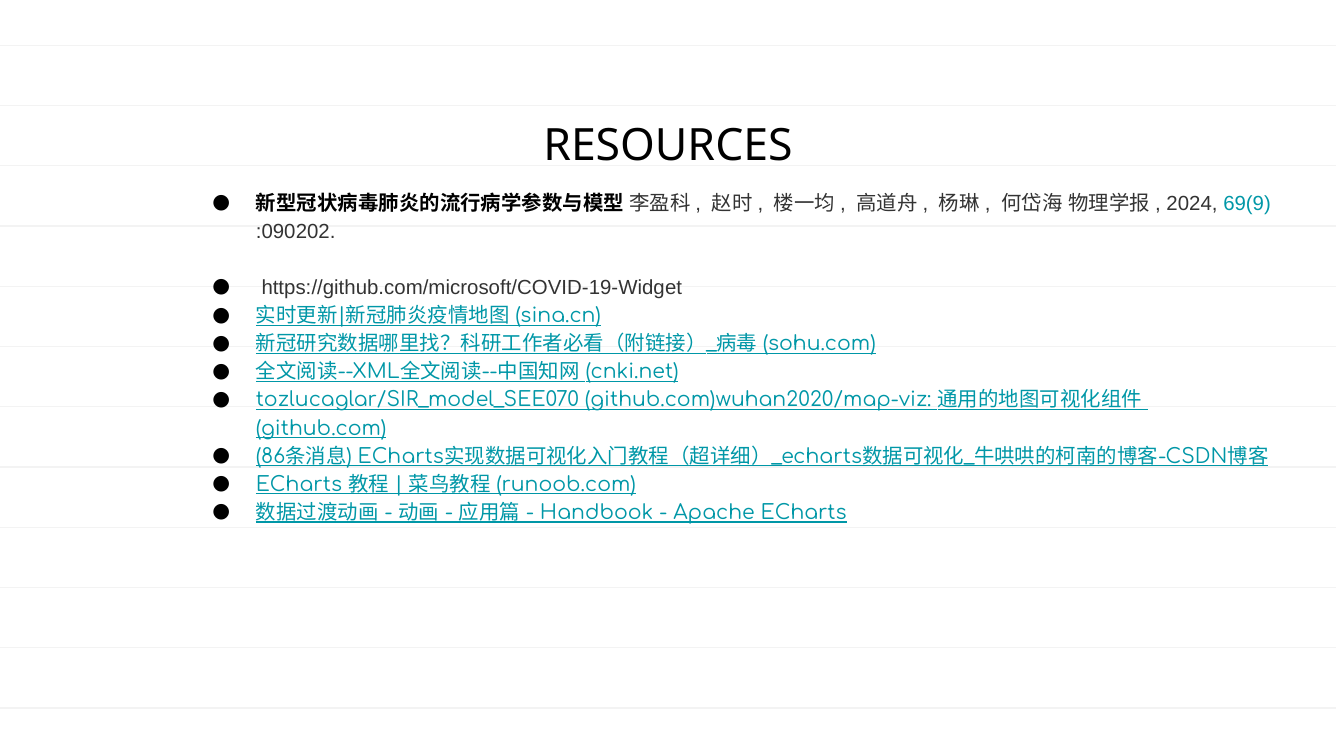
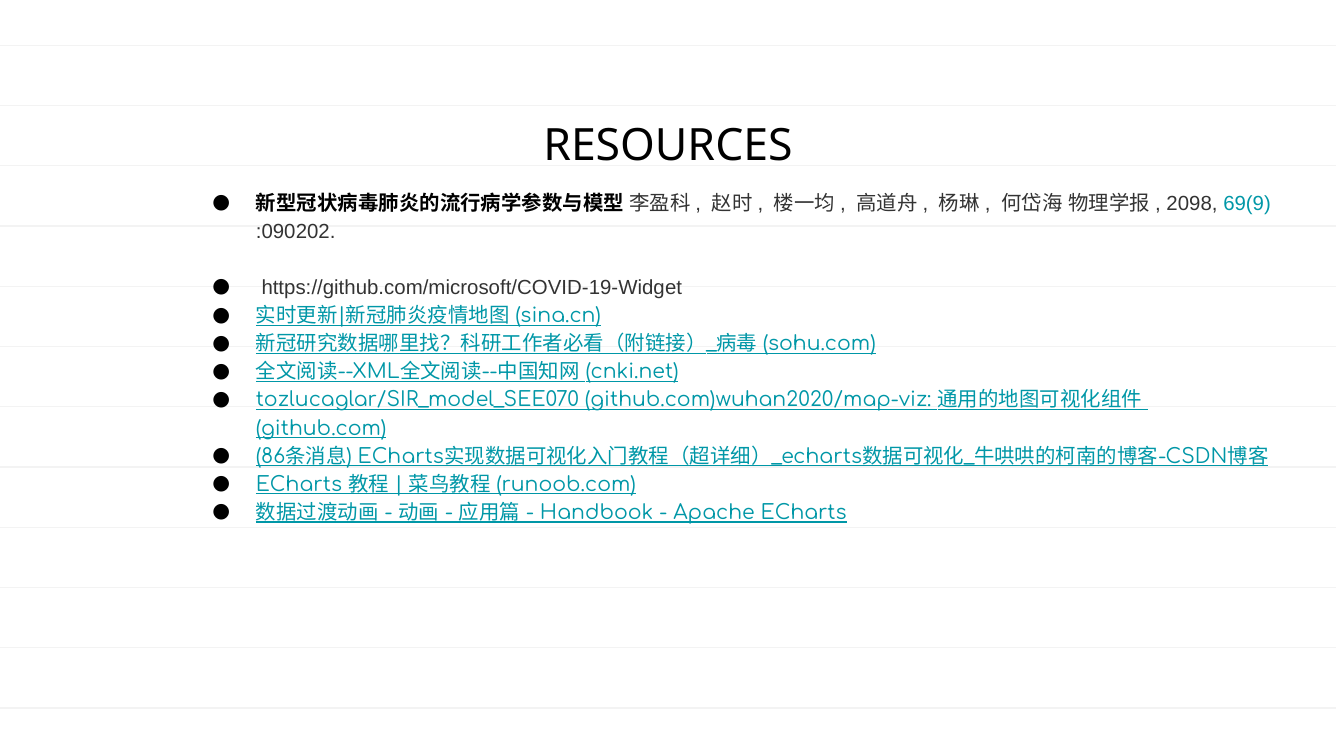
2024: 2024 -> 2098
